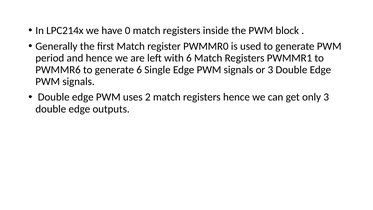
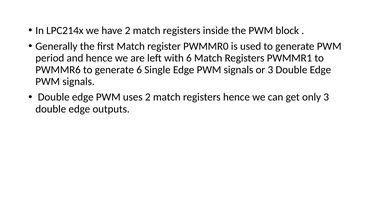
have 0: 0 -> 2
